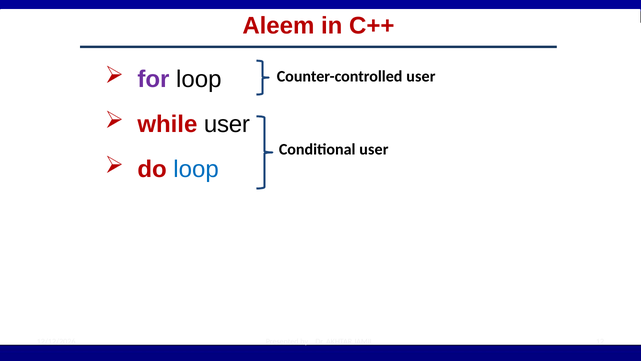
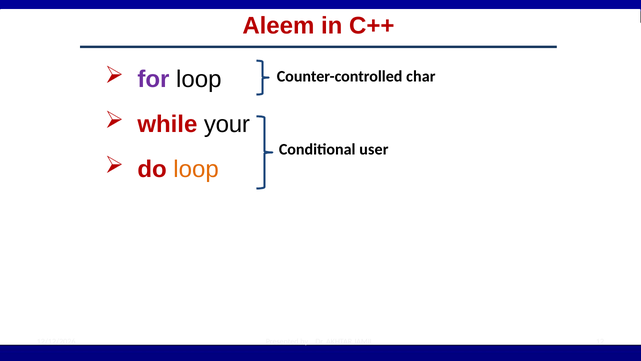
Counter-controlled user: user -> char
while user: user -> your
loop at (196, 169) colour: blue -> orange
